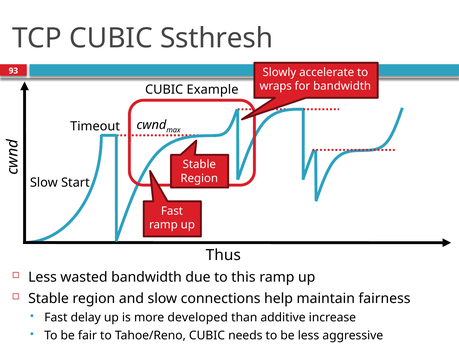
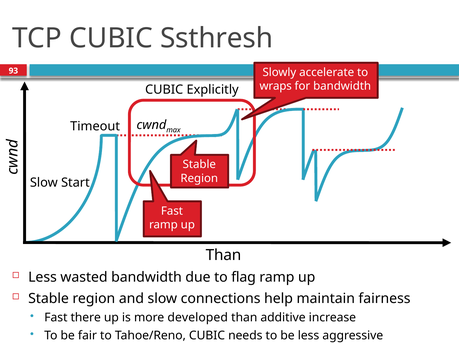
Example: Example -> Explicitly
Thus at (223, 255): Thus -> Than
this: this -> flag
delay: delay -> there
